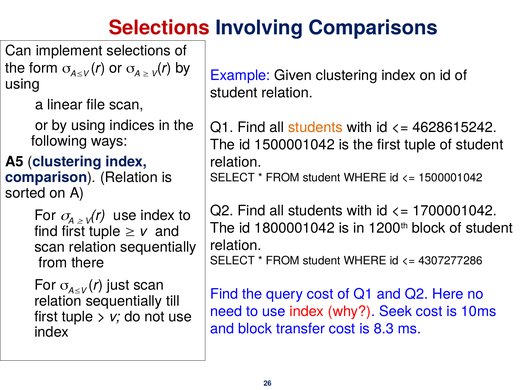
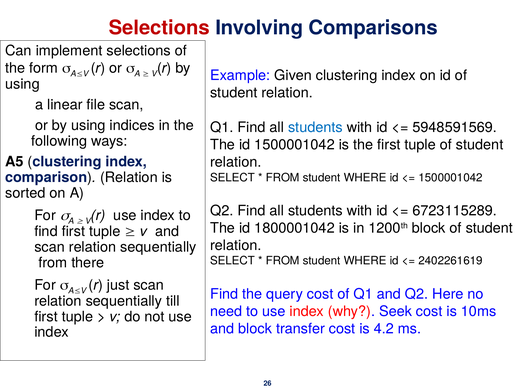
students at (315, 127) colour: orange -> blue
4628615242: 4628615242 -> 5948591569
1700001042: 1700001042 -> 6723115289
4307277286: 4307277286 -> 2402261619
8.3: 8.3 -> 4.2
